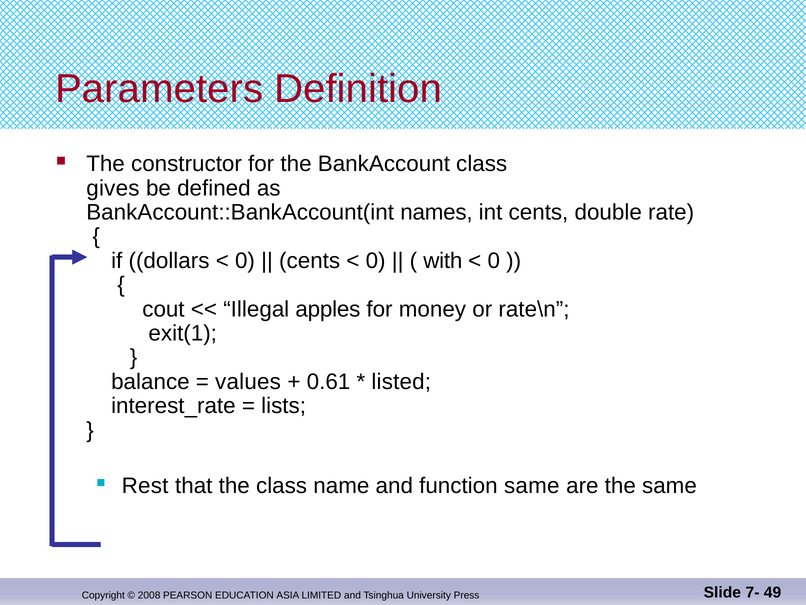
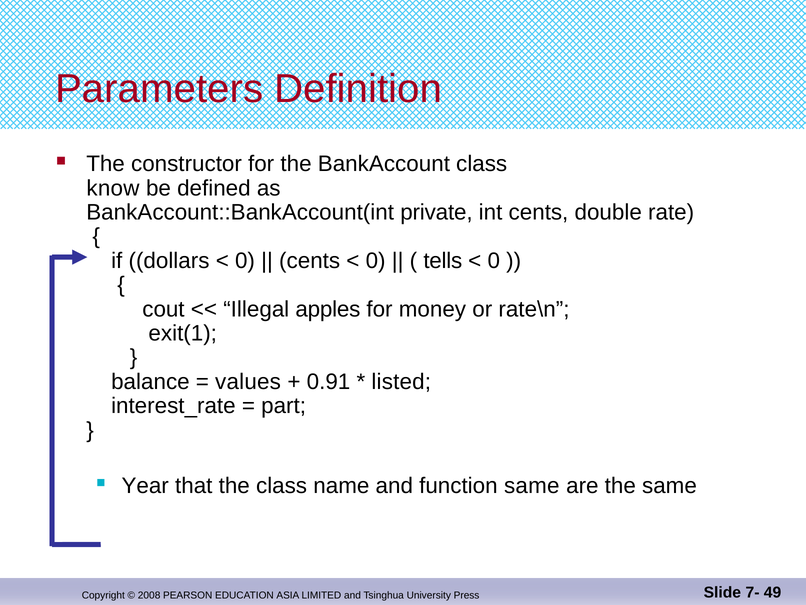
gives: gives -> know
names: names -> private
with: with -> tells
0.61: 0.61 -> 0.91
lists: lists -> part
Rest: Rest -> Year
